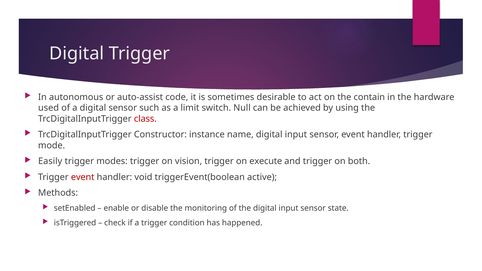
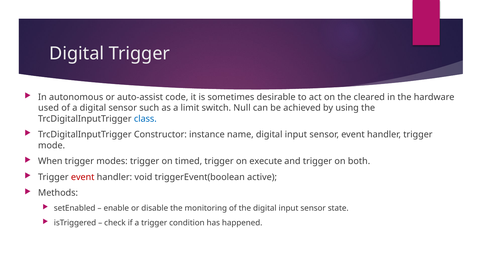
contain: contain -> cleared
class colour: red -> blue
Easily: Easily -> When
vision: vision -> timed
